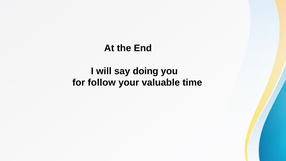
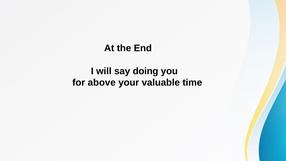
follow: follow -> above
